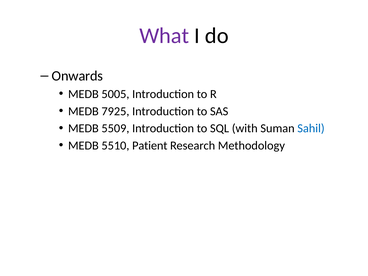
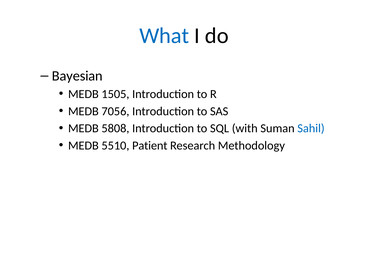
What colour: purple -> blue
Onwards: Onwards -> Bayesian
5005: 5005 -> 1505
7925: 7925 -> 7056
5509: 5509 -> 5808
